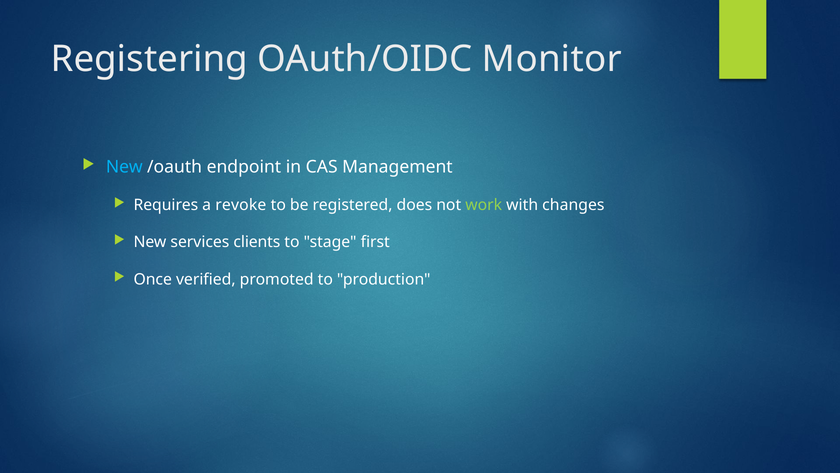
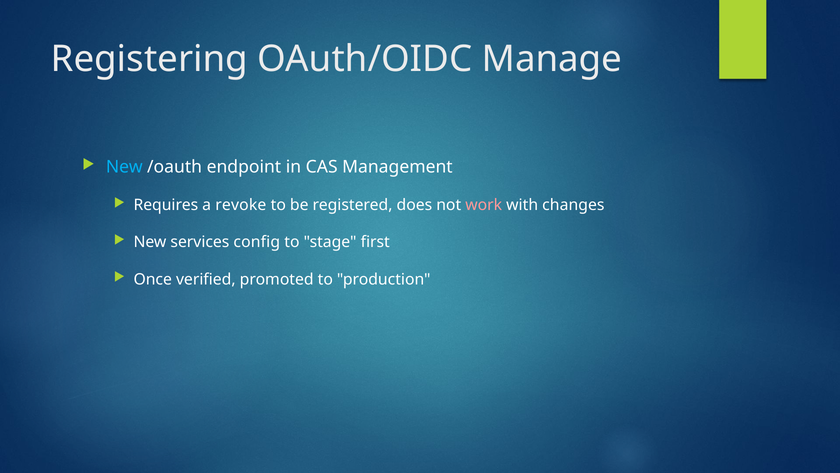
Monitor: Monitor -> Manage
work colour: light green -> pink
clients: clients -> config
